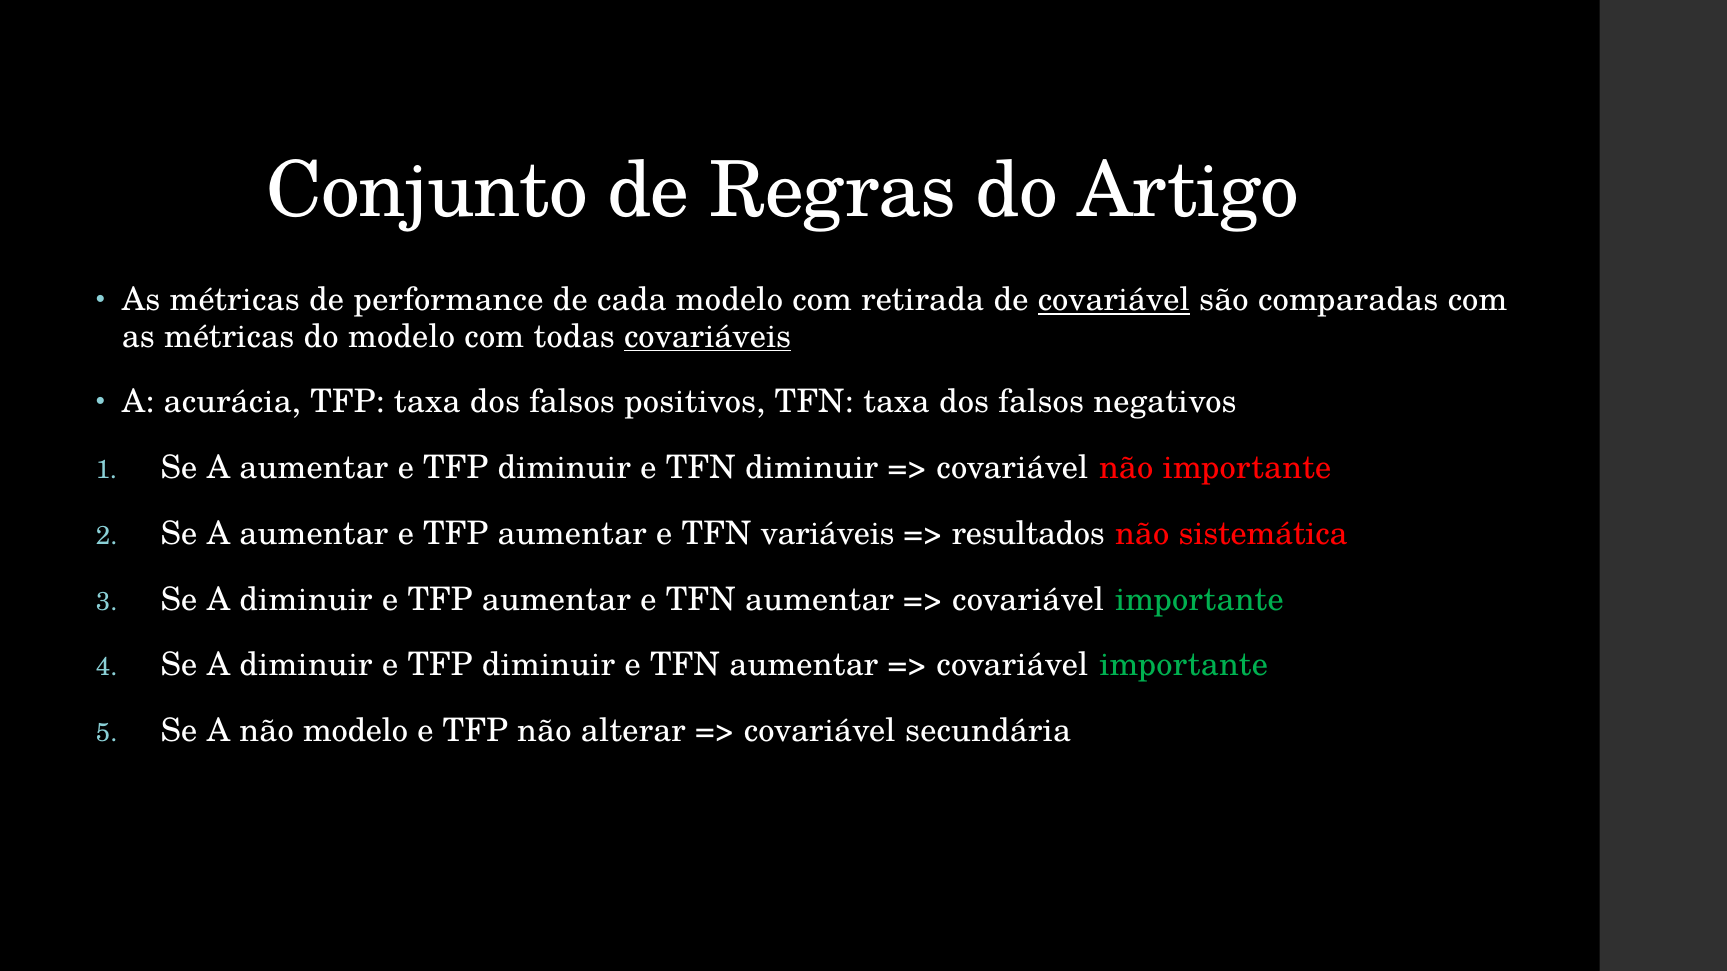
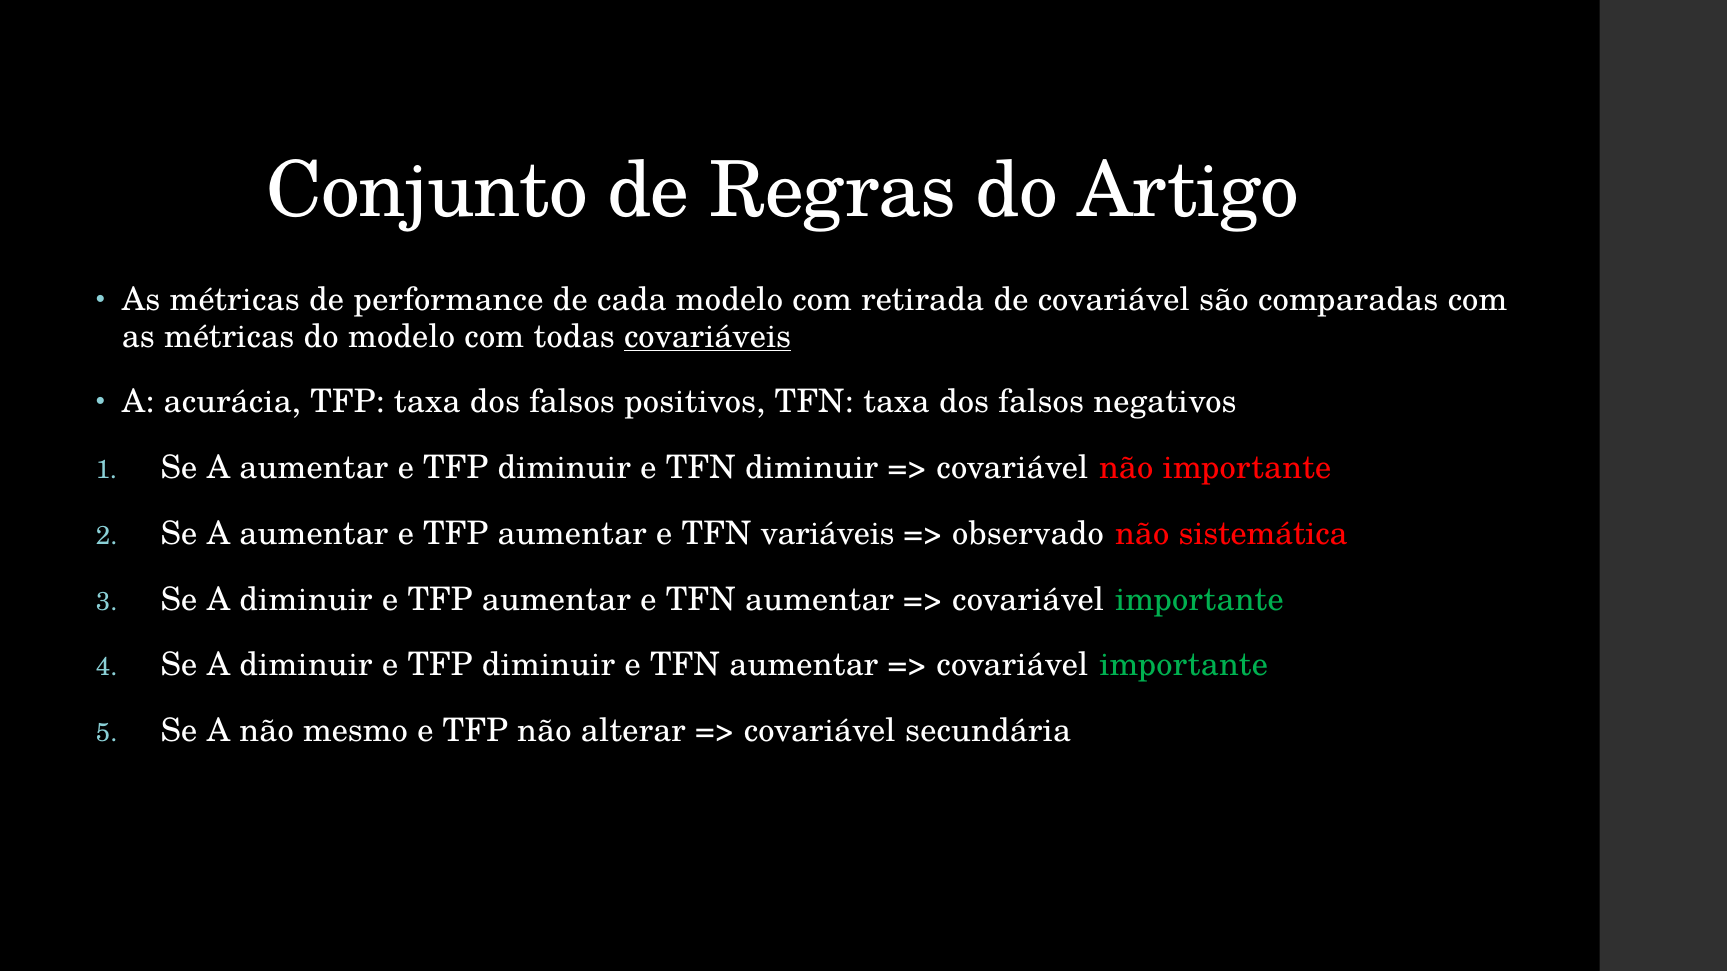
covariável at (1114, 300) underline: present -> none
resultados: resultados -> observado
não modelo: modelo -> mesmo
